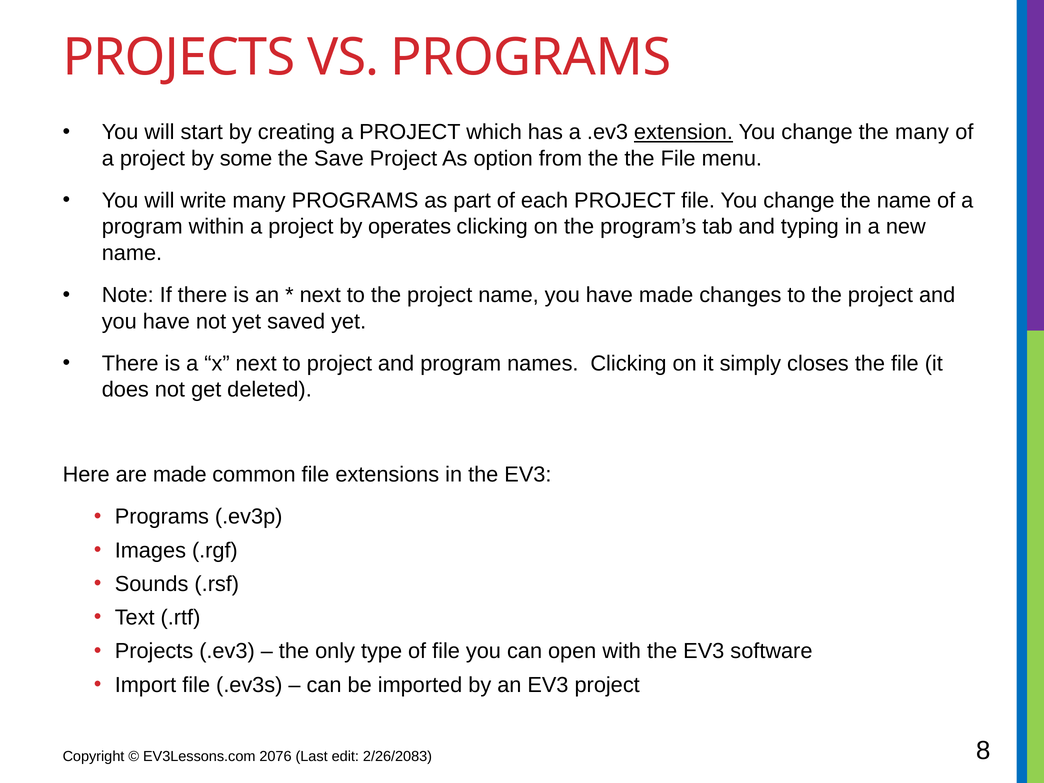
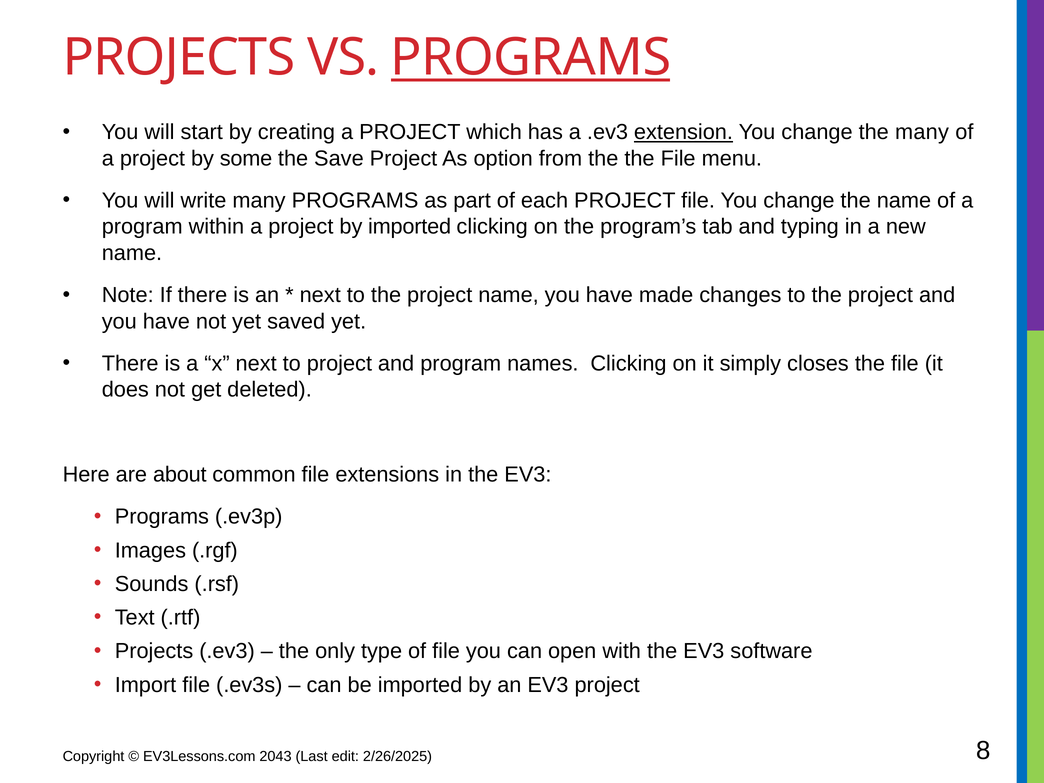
PROGRAMS at (531, 58) underline: none -> present
by operates: operates -> imported
are made: made -> about
2076: 2076 -> 2043
2/26/2083: 2/26/2083 -> 2/26/2025
